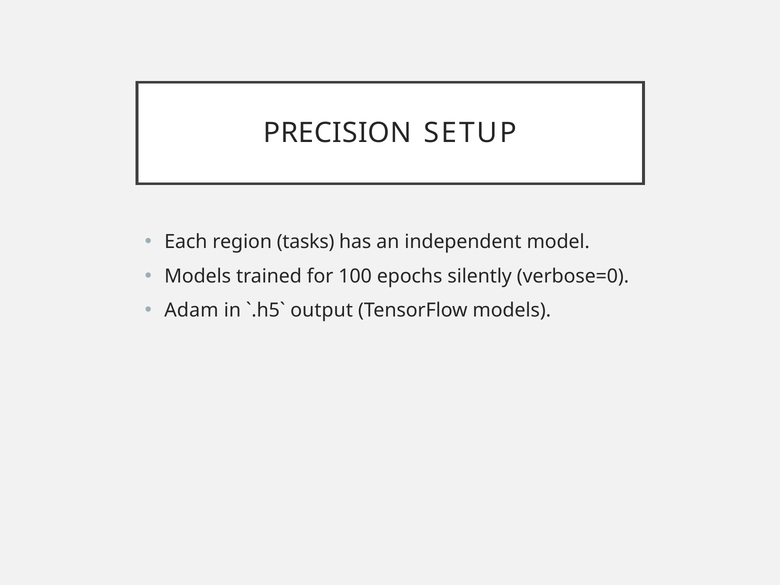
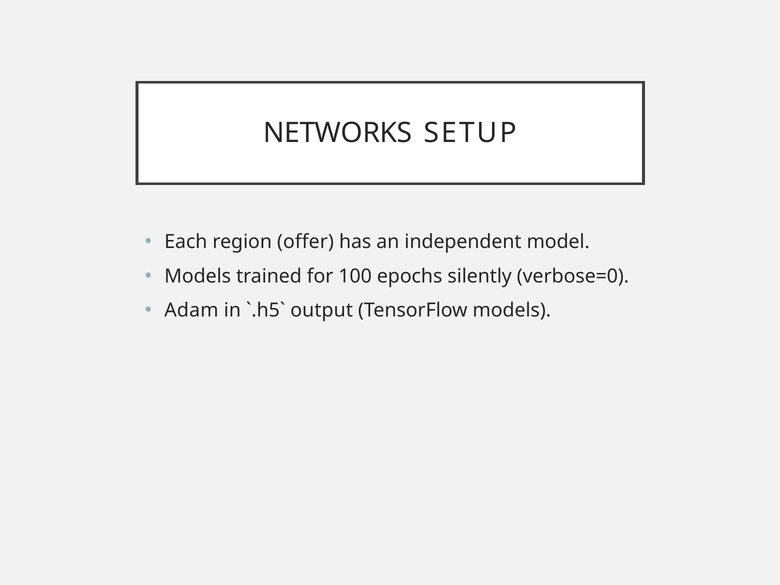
PRECISION: PRECISION -> NETWORKS
tasks: tasks -> offer
